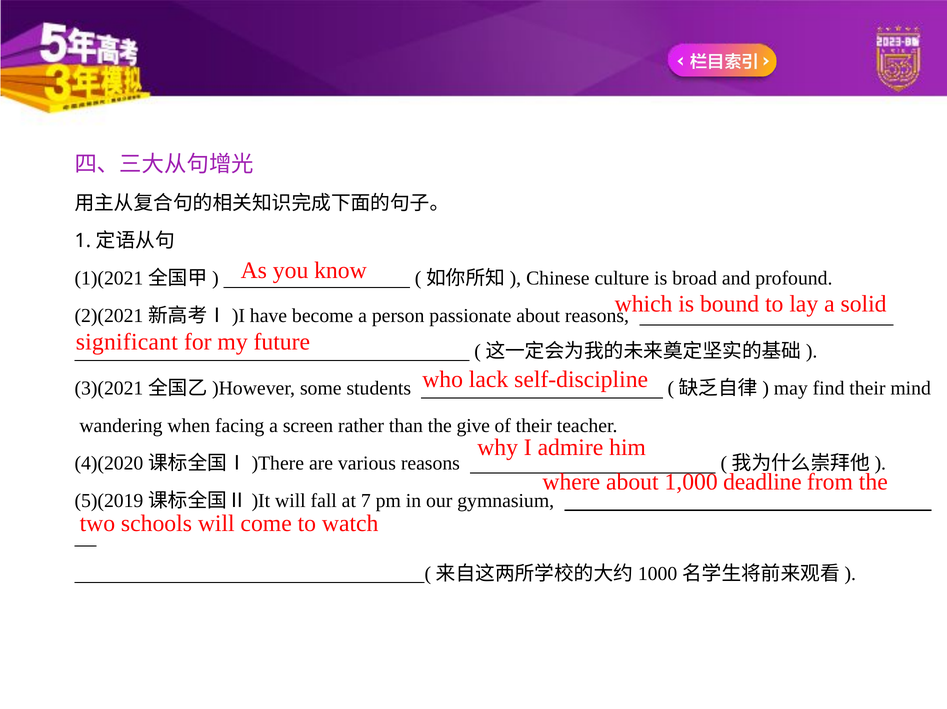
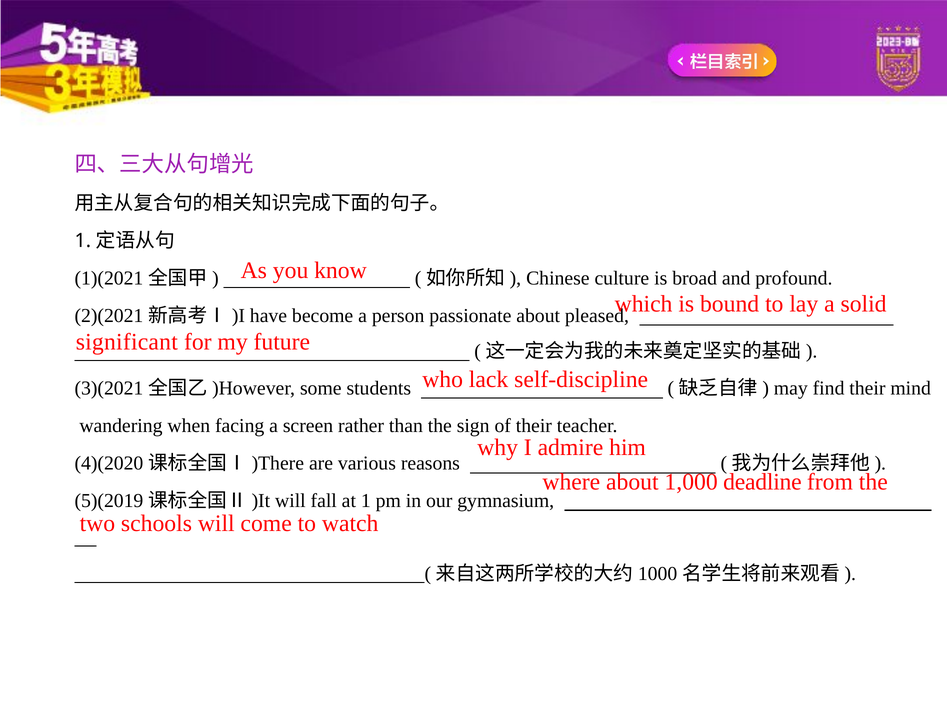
about reasons: reasons -> pleased
give: give -> sign
7: 7 -> 1
